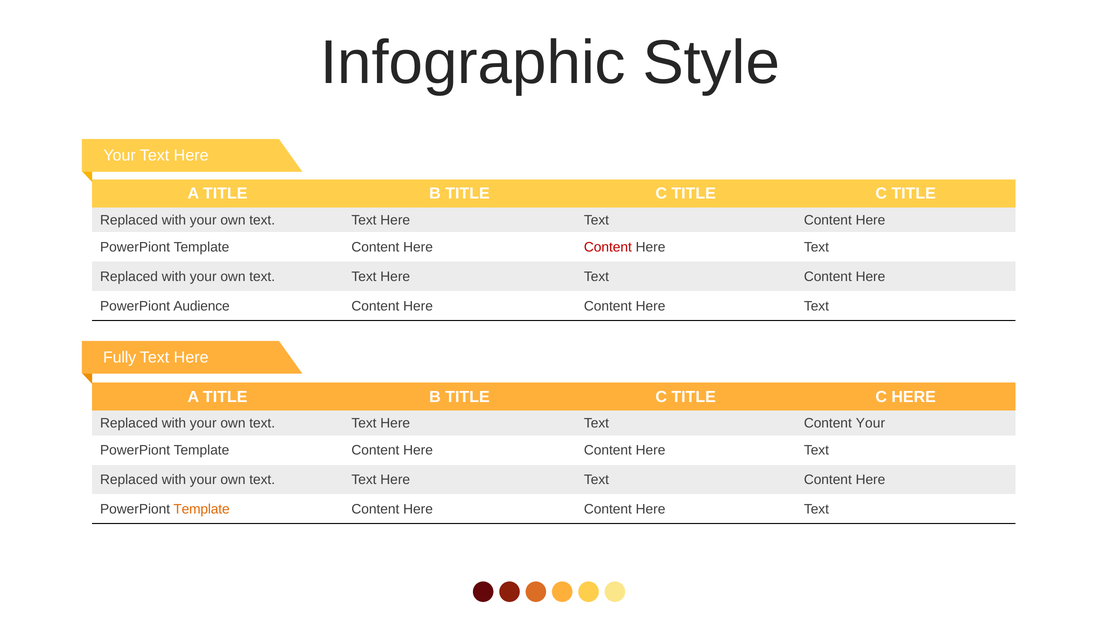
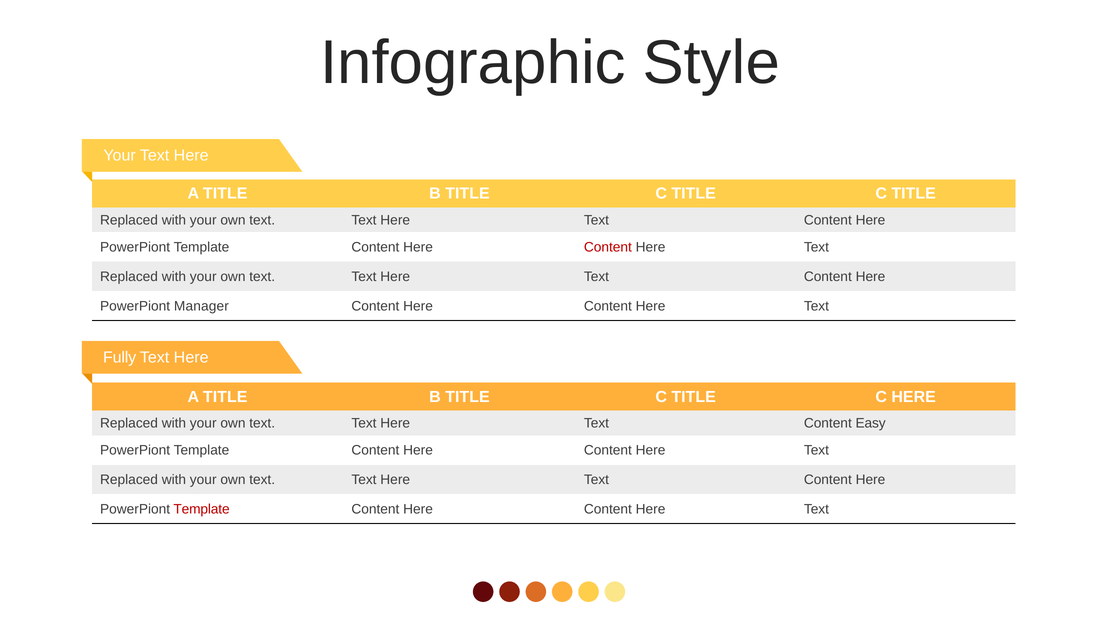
Audience: Audience -> Manager
Content Your: Your -> Easy
Template at (202, 509) colour: orange -> red
